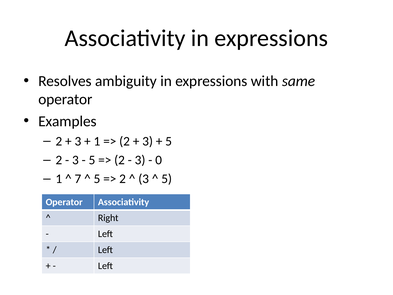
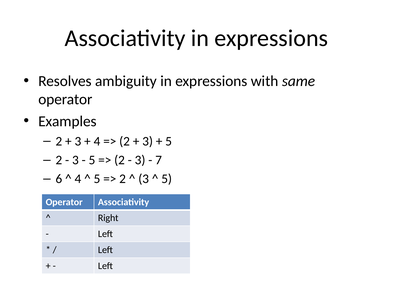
1 at (97, 141): 1 -> 4
0: 0 -> 7
1 at (59, 179): 1 -> 6
7 at (78, 179): 7 -> 4
